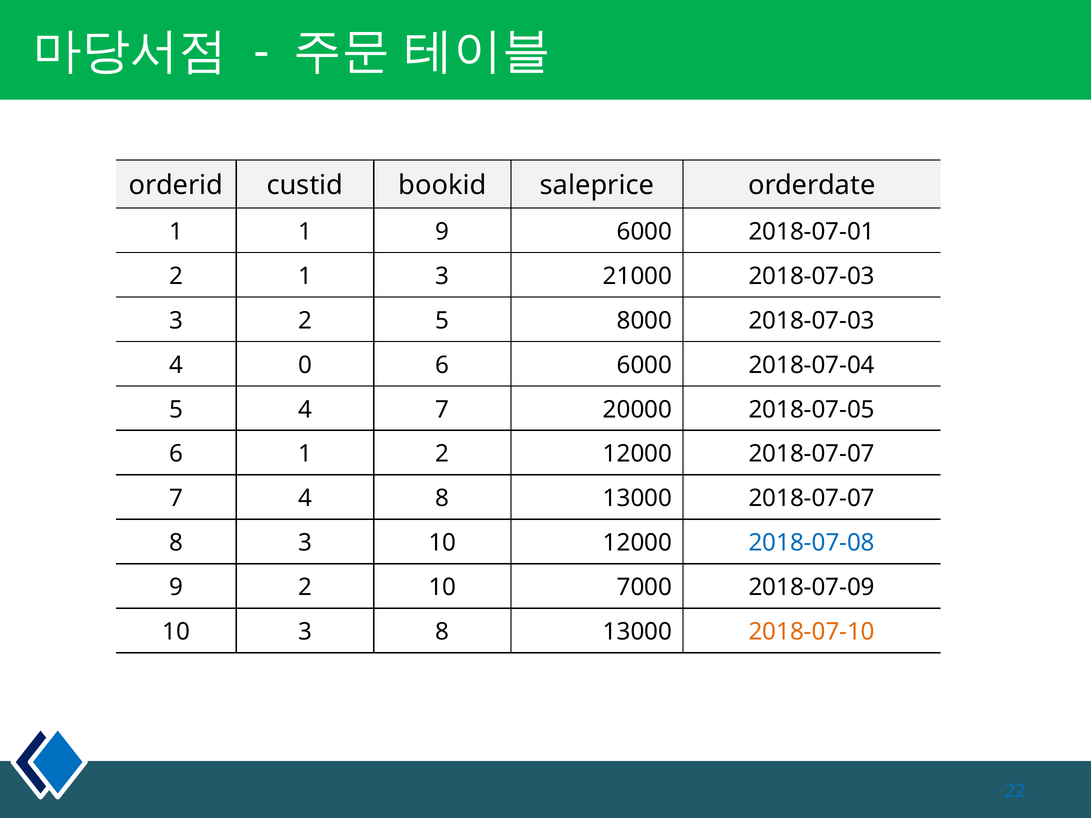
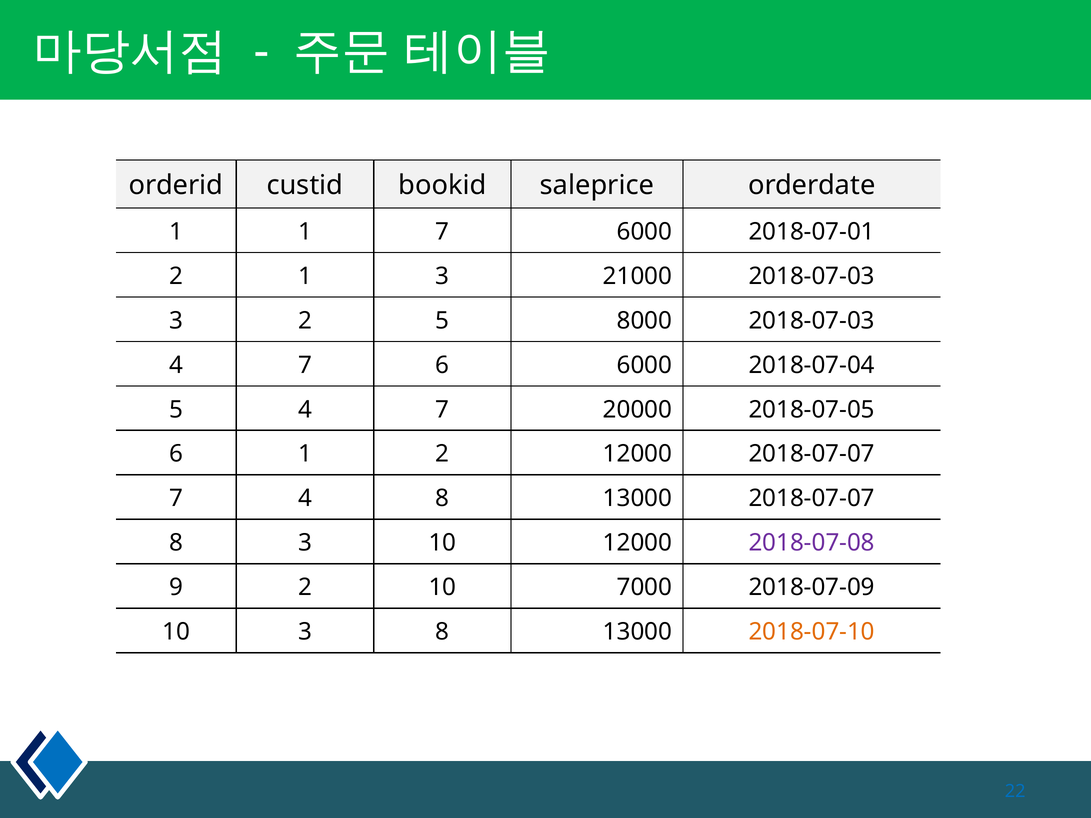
1 9: 9 -> 7
0 at (305, 365): 0 -> 7
2018-07-08 colour: blue -> purple
